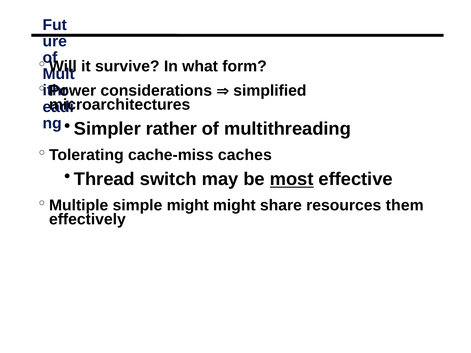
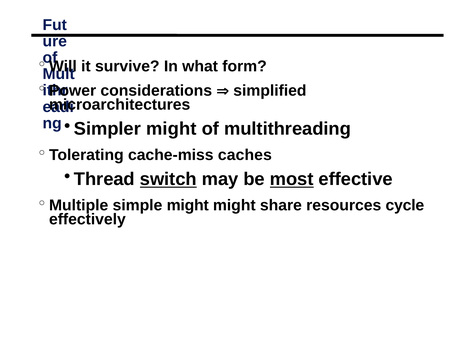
Simpler rather: rather -> might
switch underline: none -> present
them: them -> cycle
